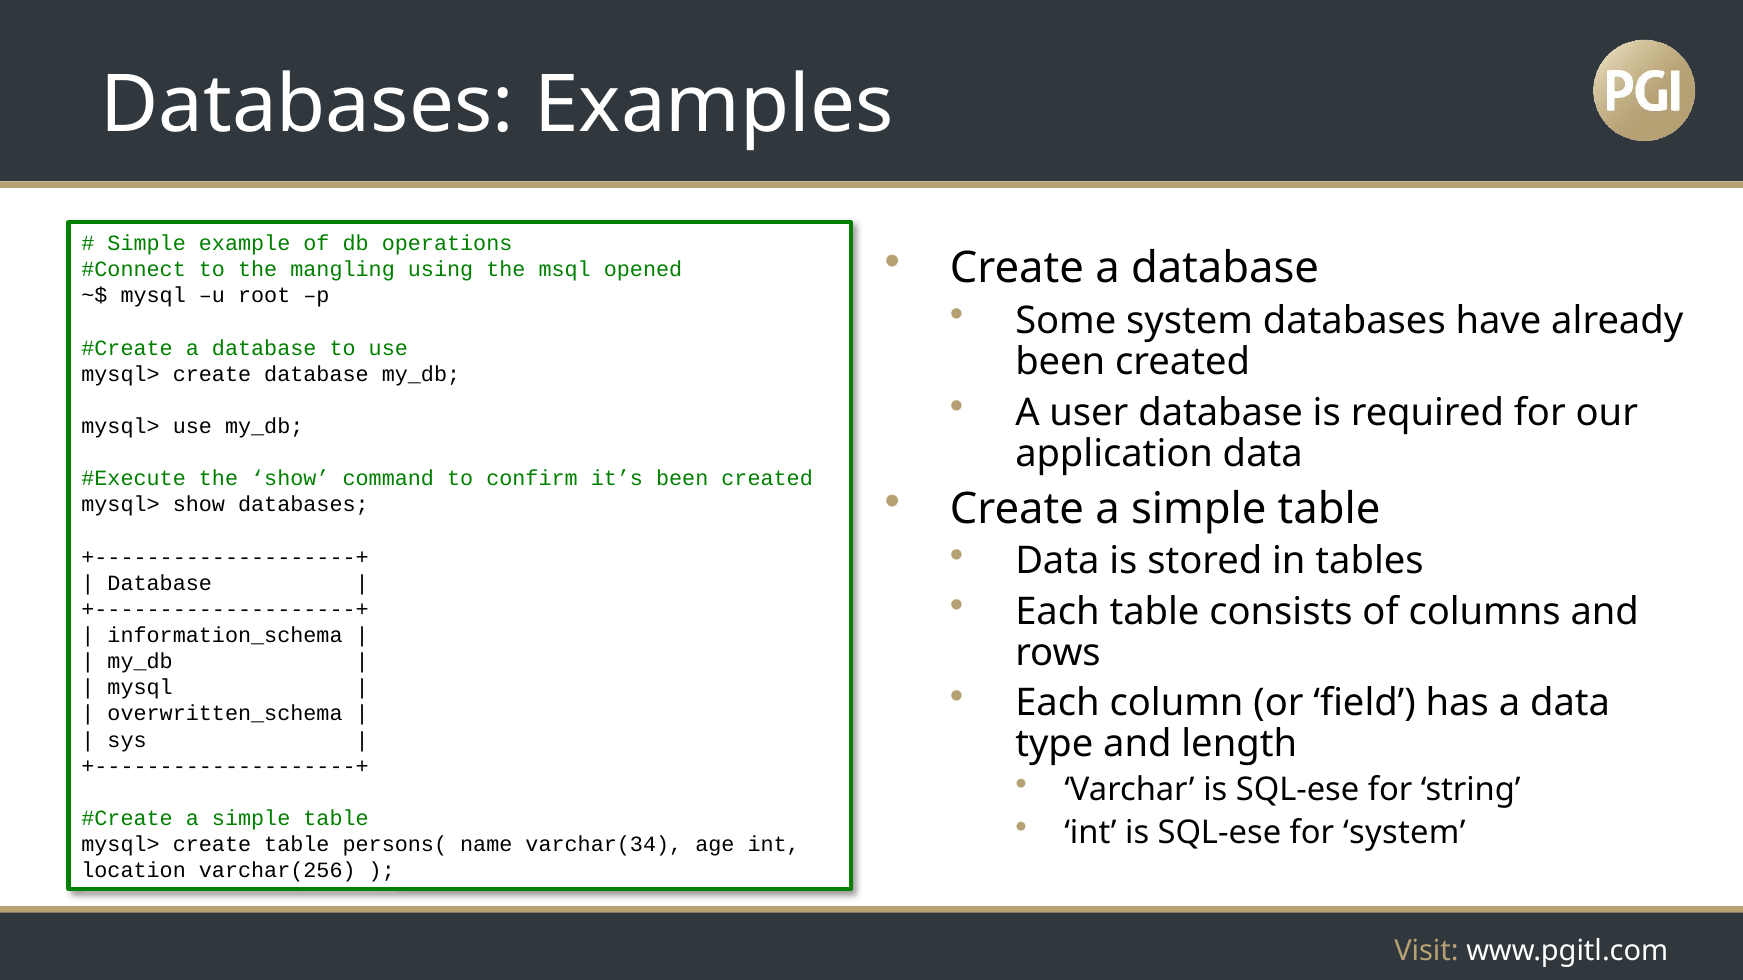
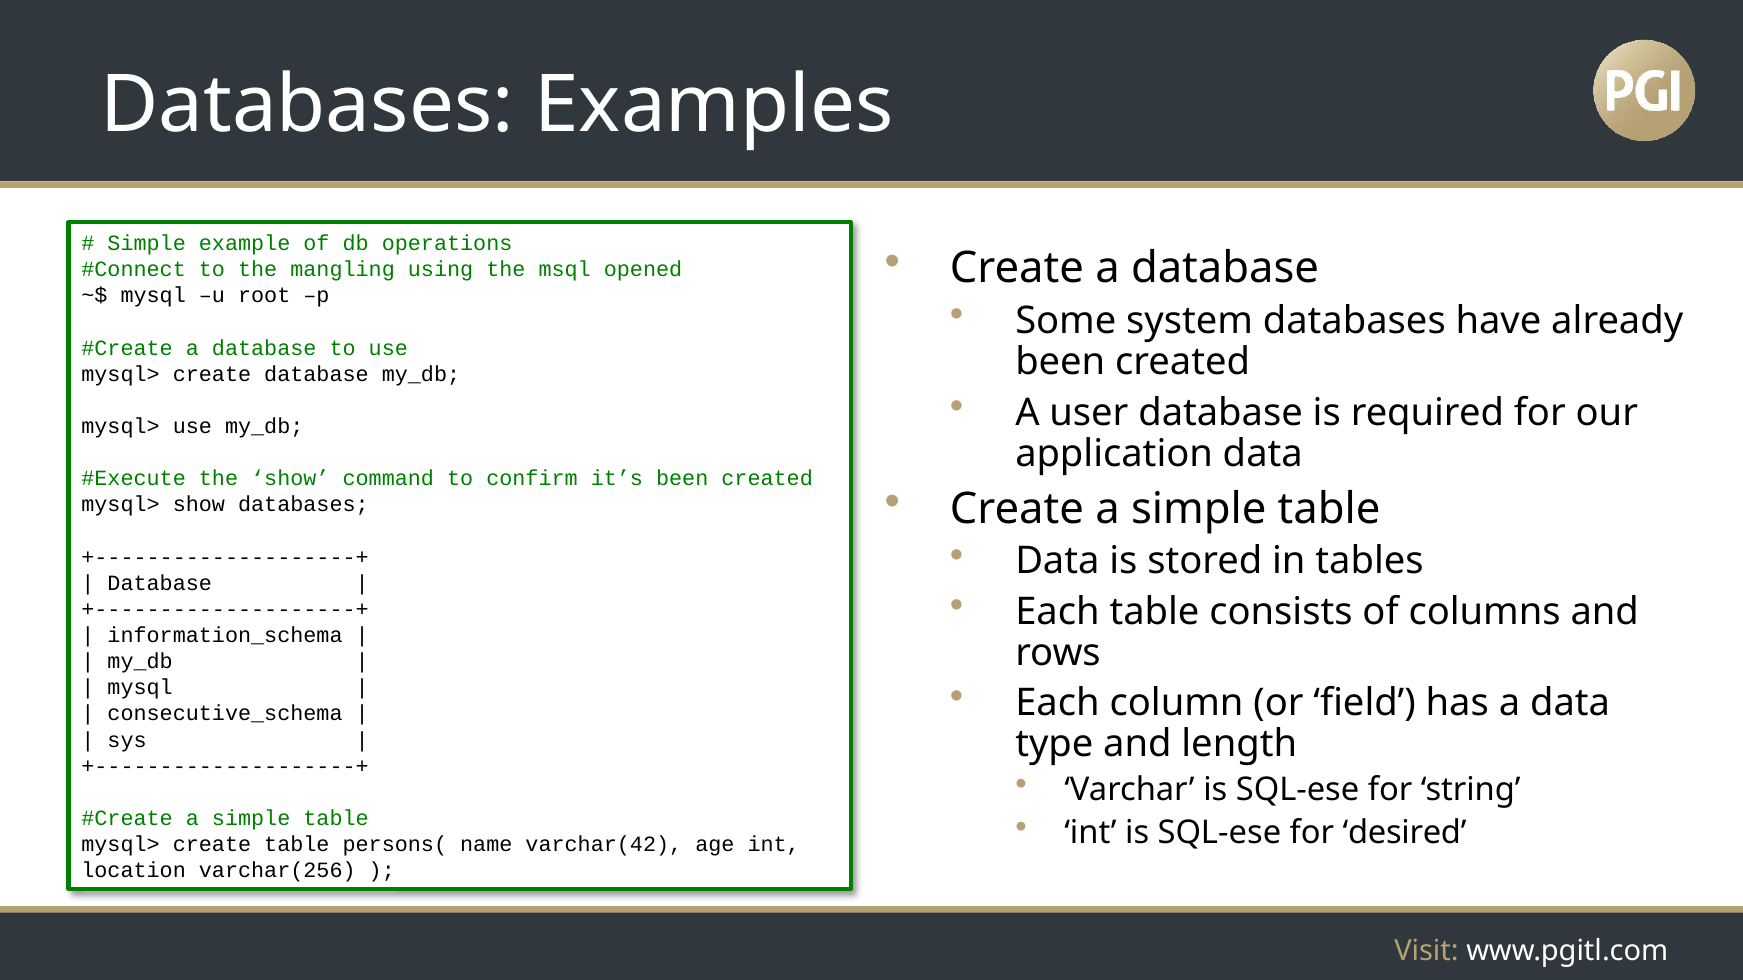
overwritten_schema: overwritten_schema -> consecutive_schema
for system: system -> desired
varchar(34: varchar(34 -> varchar(42
